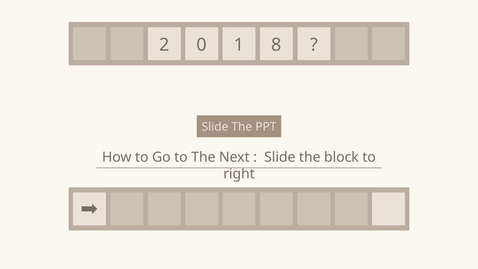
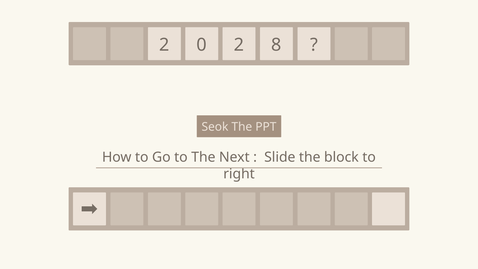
2 1: 1 -> 2
Slide at (215, 127): Slide -> Seok
